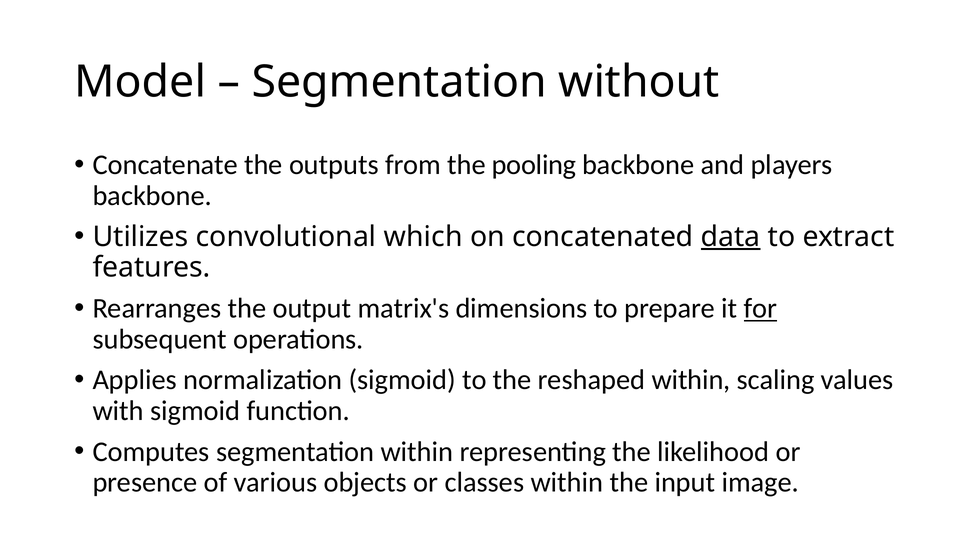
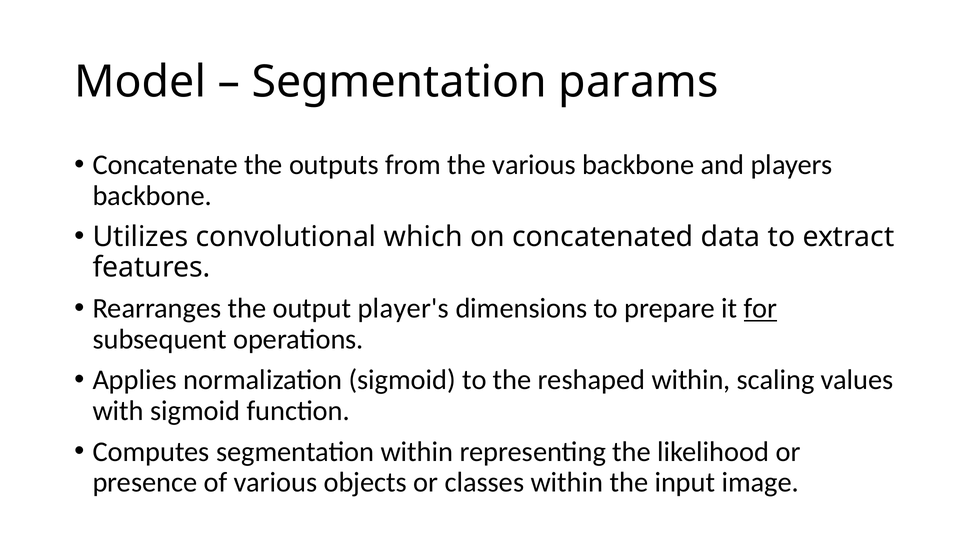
without: without -> params
the pooling: pooling -> various
data underline: present -> none
matrix's: matrix's -> player's
